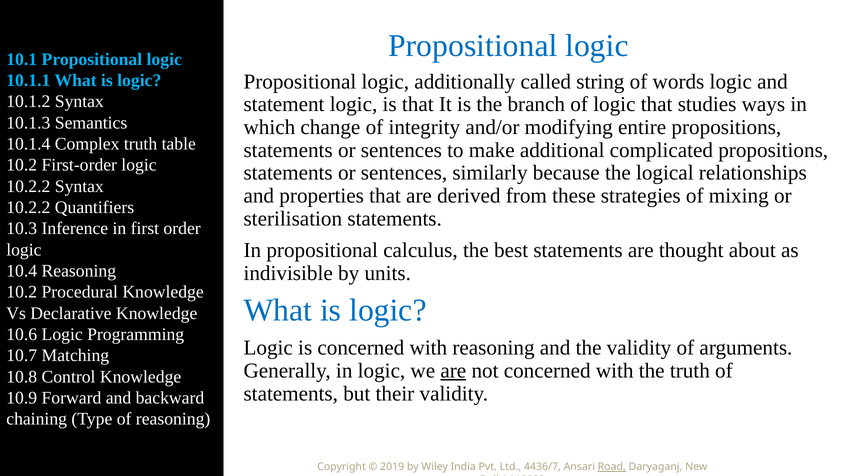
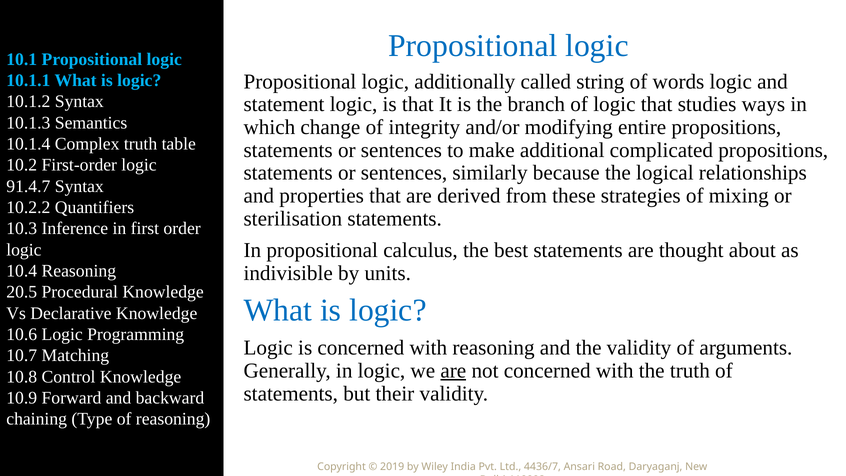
10.2.2 at (28, 186): 10.2.2 -> 91.4.7
10.2 at (22, 292): 10.2 -> 20.5
Road underline: present -> none
